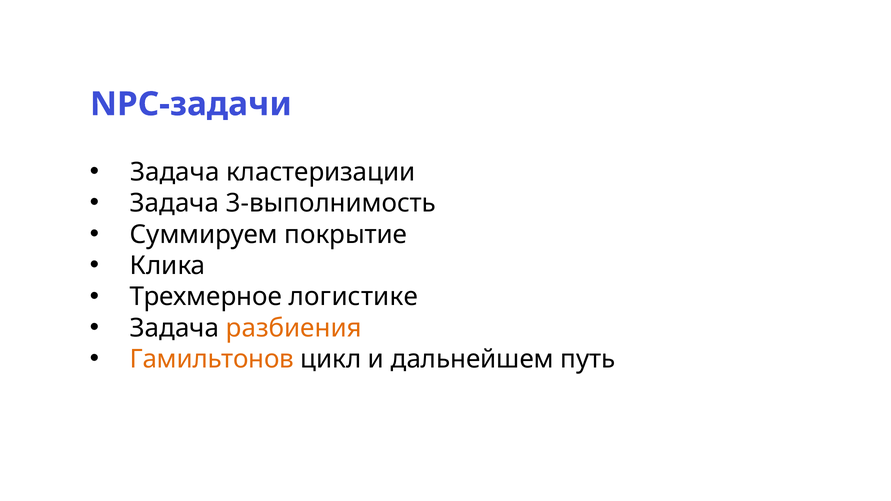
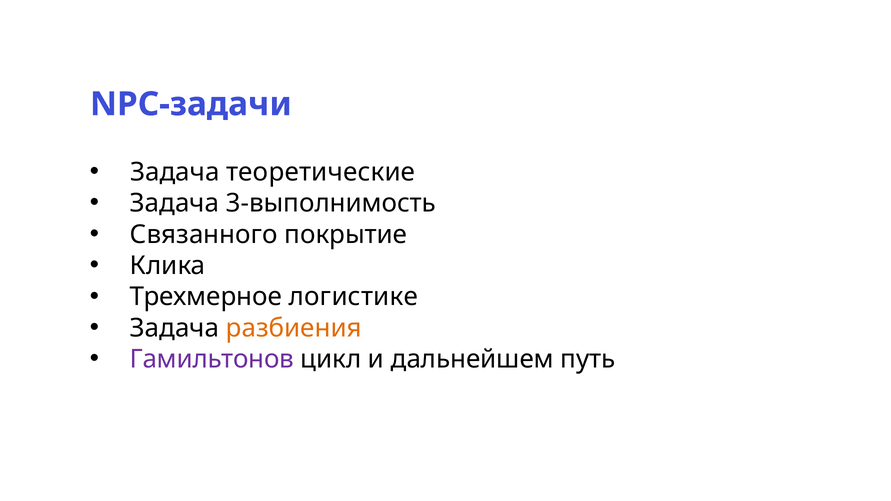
кластеризации: кластеризации -> теоретические
Суммируем: Суммируем -> Связанного
Гамильтонов colour: orange -> purple
